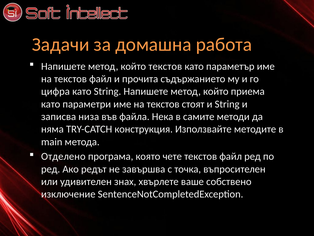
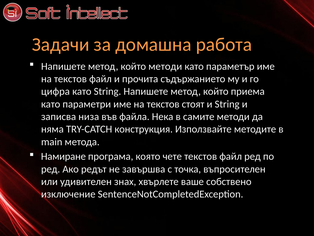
който текстов: текстов -> методи
Отделено: Отделено -> Намиране
